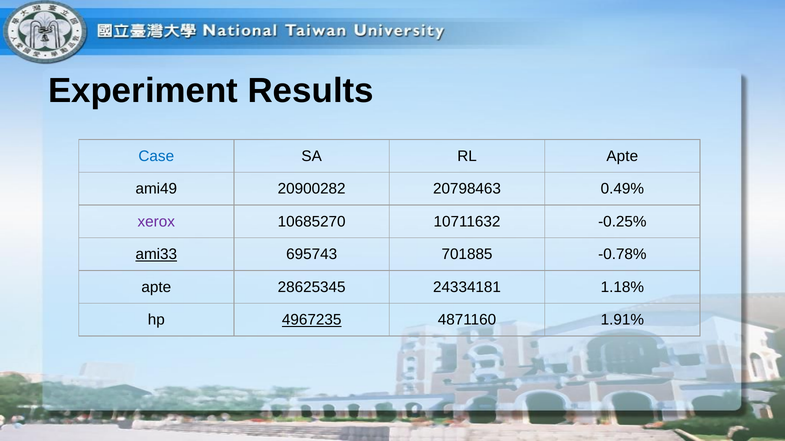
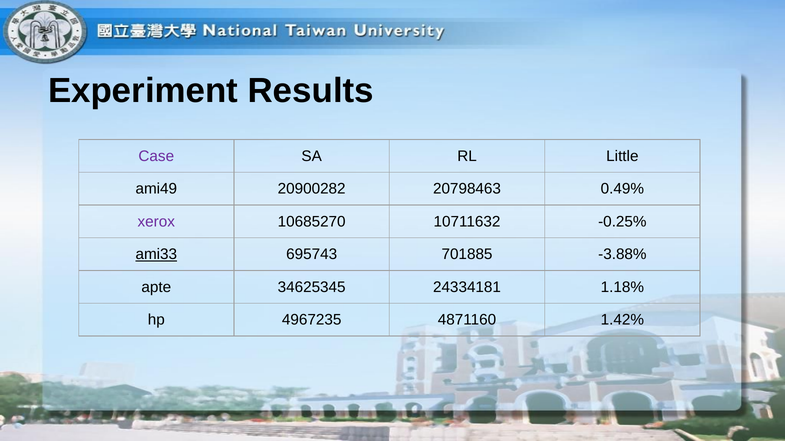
Case colour: blue -> purple
RL Apte: Apte -> Little
-0.78%: -0.78% -> -3.88%
28625345: 28625345 -> 34625345
4967235 underline: present -> none
1.91%: 1.91% -> 1.42%
